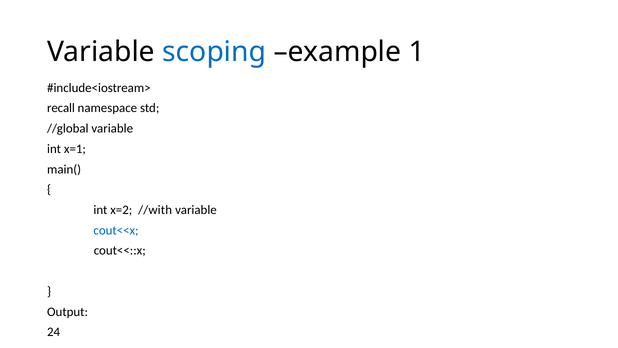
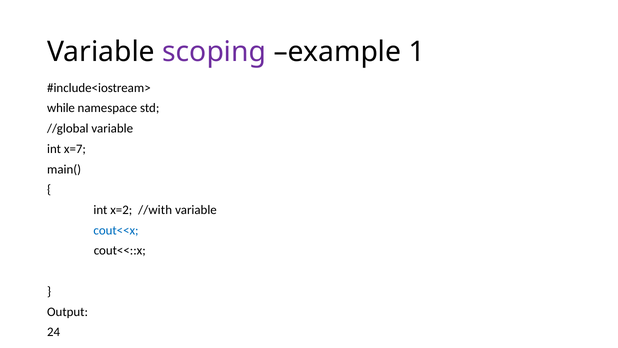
scoping colour: blue -> purple
recall: recall -> while
x=1: x=1 -> x=7
